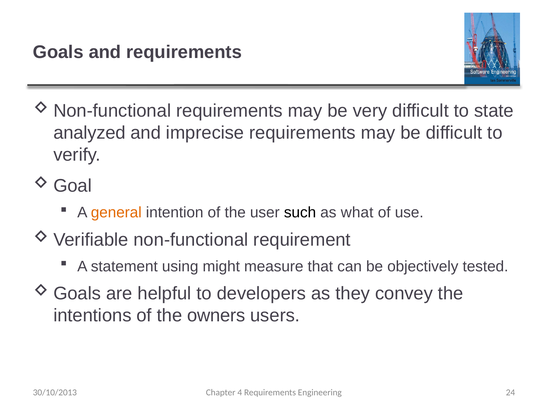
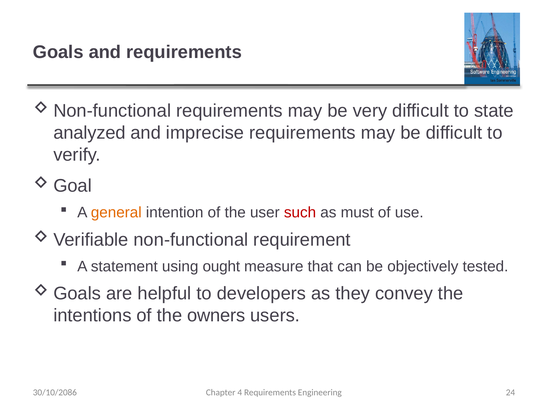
such colour: black -> red
what: what -> must
might: might -> ought
30/10/2013: 30/10/2013 -> 30/10/2086
